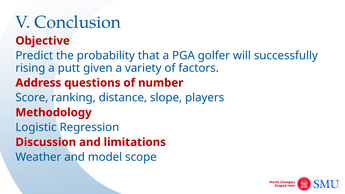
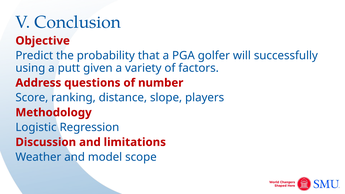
rising: rising -> using
